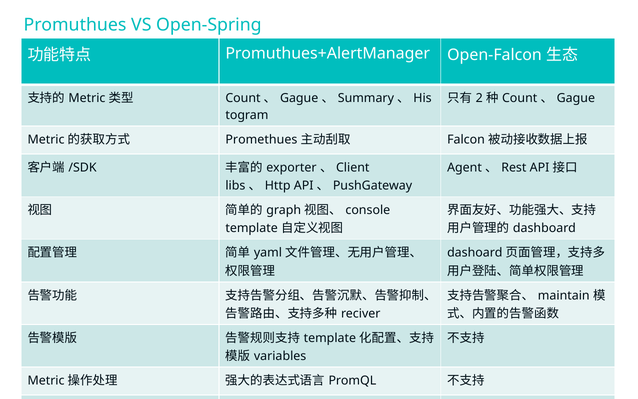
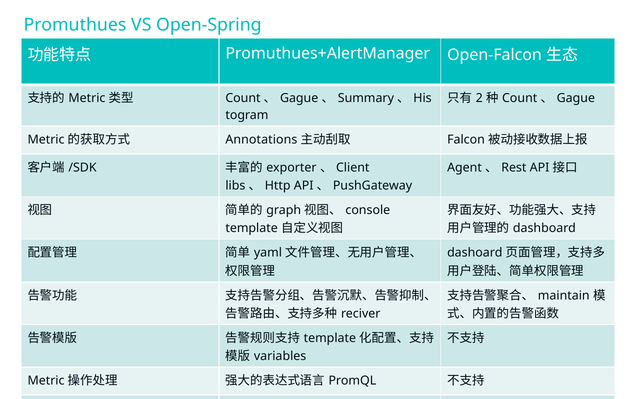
Promethues: Promethues -> Annotations
